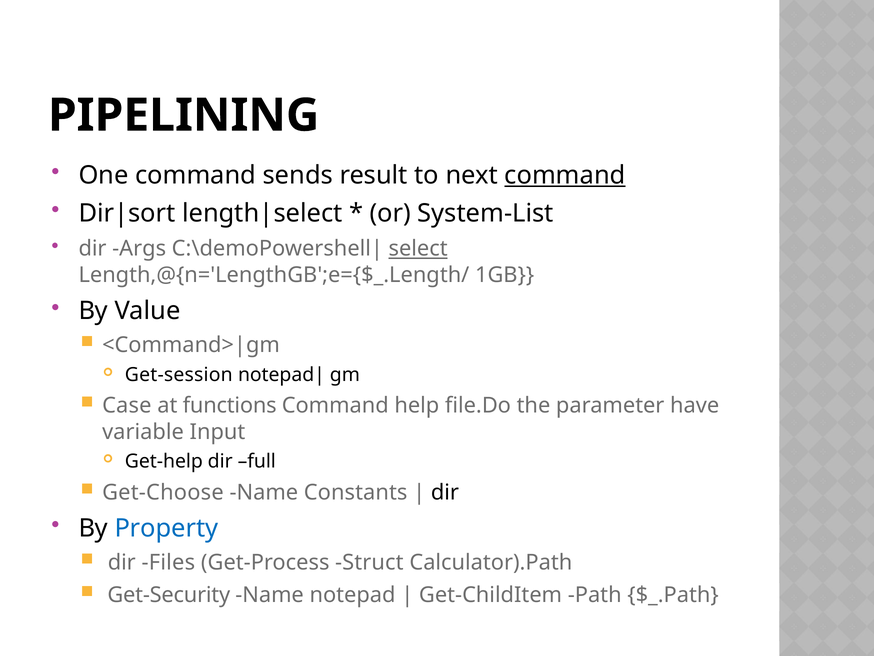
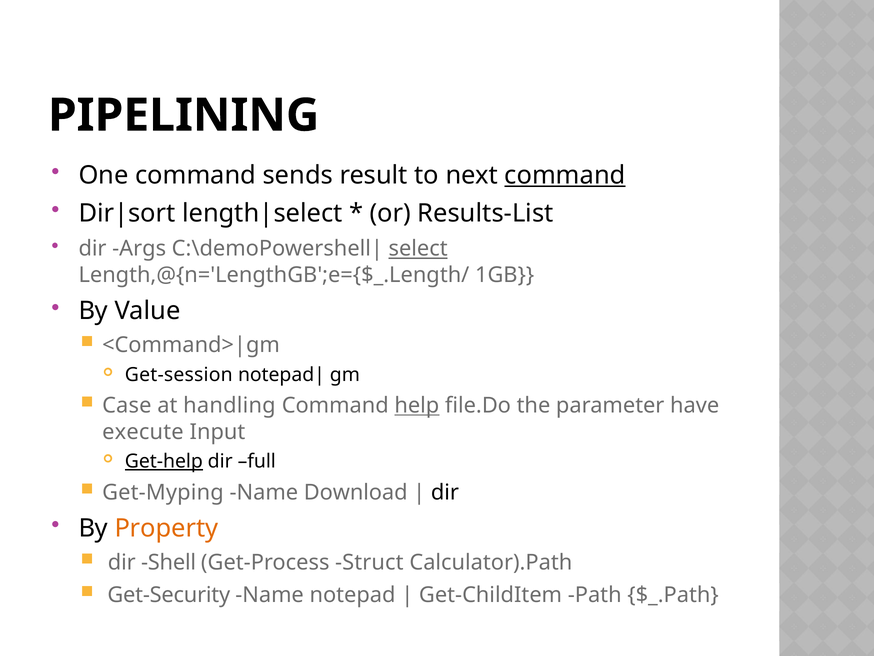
System-List: System-List -> Results-List
functions: functions -> handling
help underline: none -> present
variable: variable -> execute
Get-help underline: none -> present
Get-Choose: Get-Choose -> Get-Myping
Constants: Constants -> Download
Property colour: blue -> orange
Files: Files -> Shell
